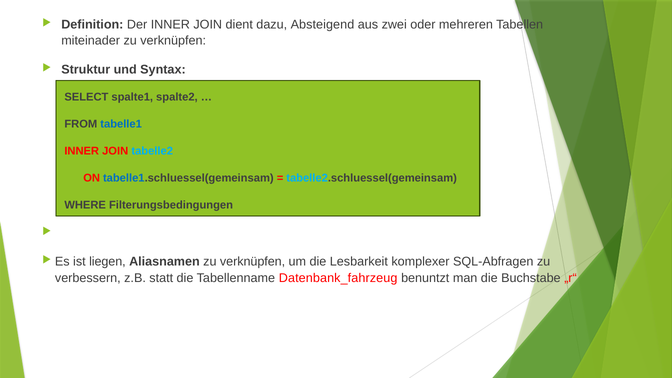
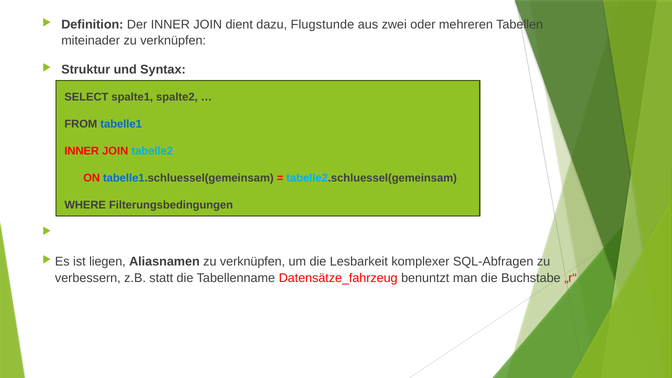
Absteigend: Absteigend -> Flugstunde
Datenbank_fahrzeug: Datenbank_fahrzeug -> Datensätze_fahrzeug
